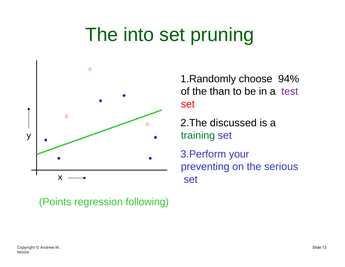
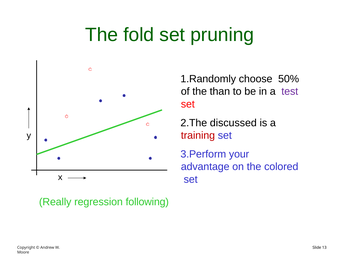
into: into -> fold
94%: 94% -> 50%
training colour: green -> red
preventing: preventing -> advantage
serious: serious -> colored
Points: Points -> Really
